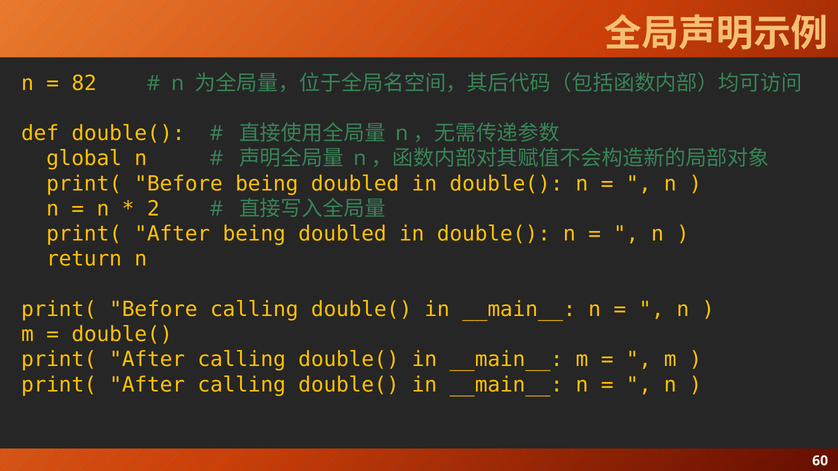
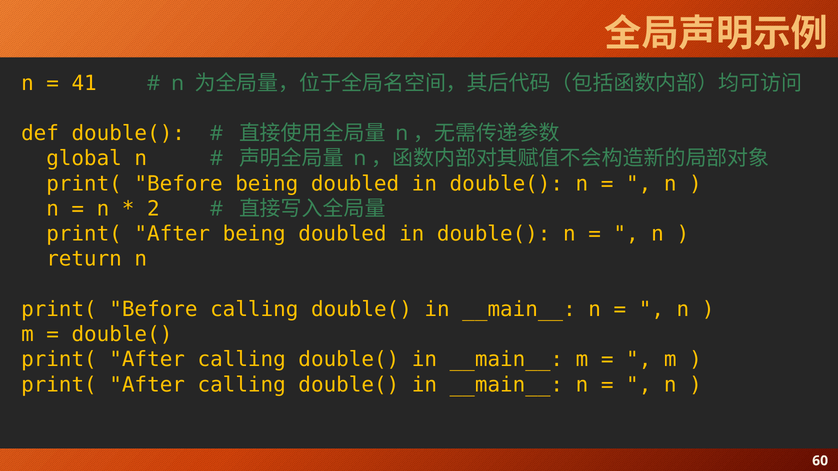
82: 82 -> 41
